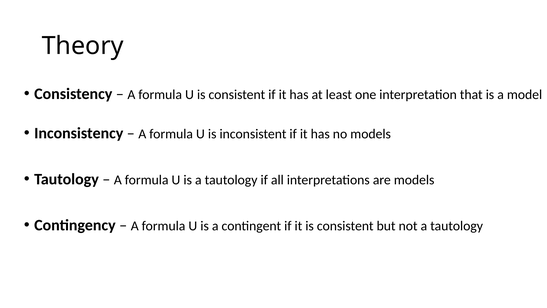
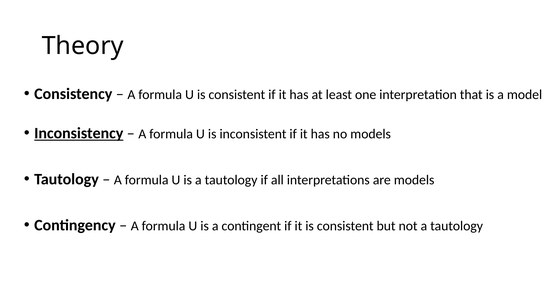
Inconsistency underline: none -> present
